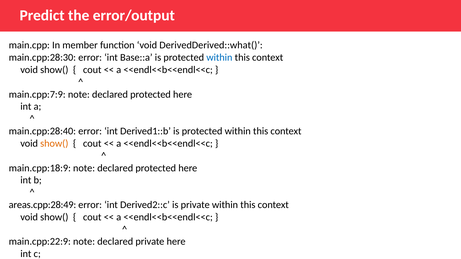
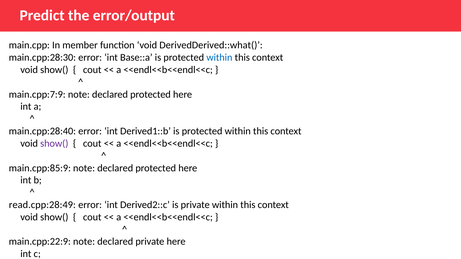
show( at (54, 144) colour: orange -> purple
main.cpp:18:9: main.cpp:18:9 -> main.cpp:85:9
areas.cpp:28:49: areas.cpp:28:49 -> read.cpp:28:49
